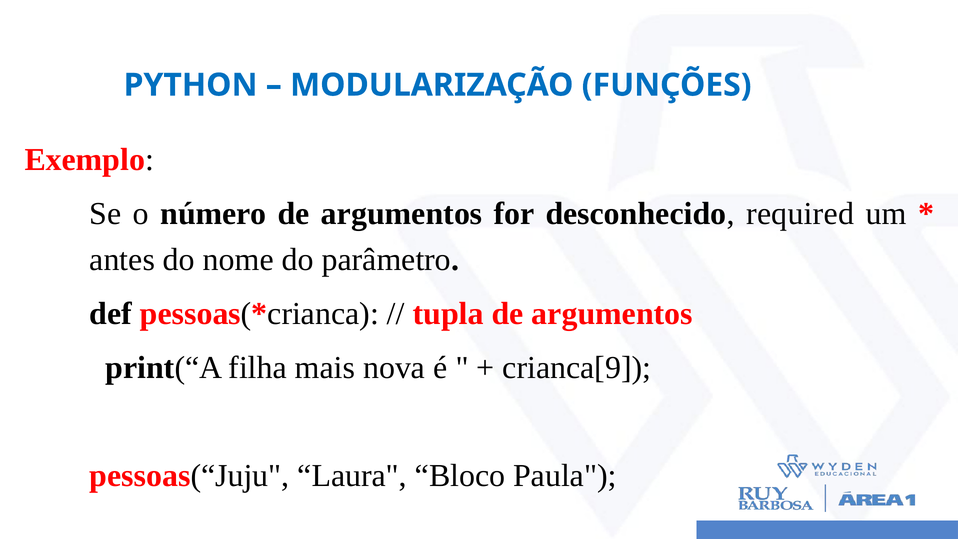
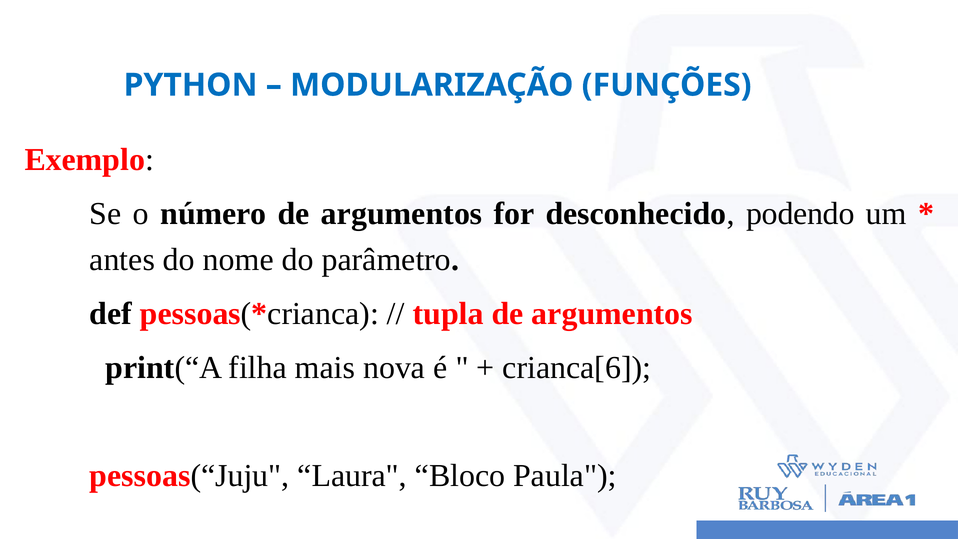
required: required -> podendo
crianca[9: crianca[9 -> crianca[6
